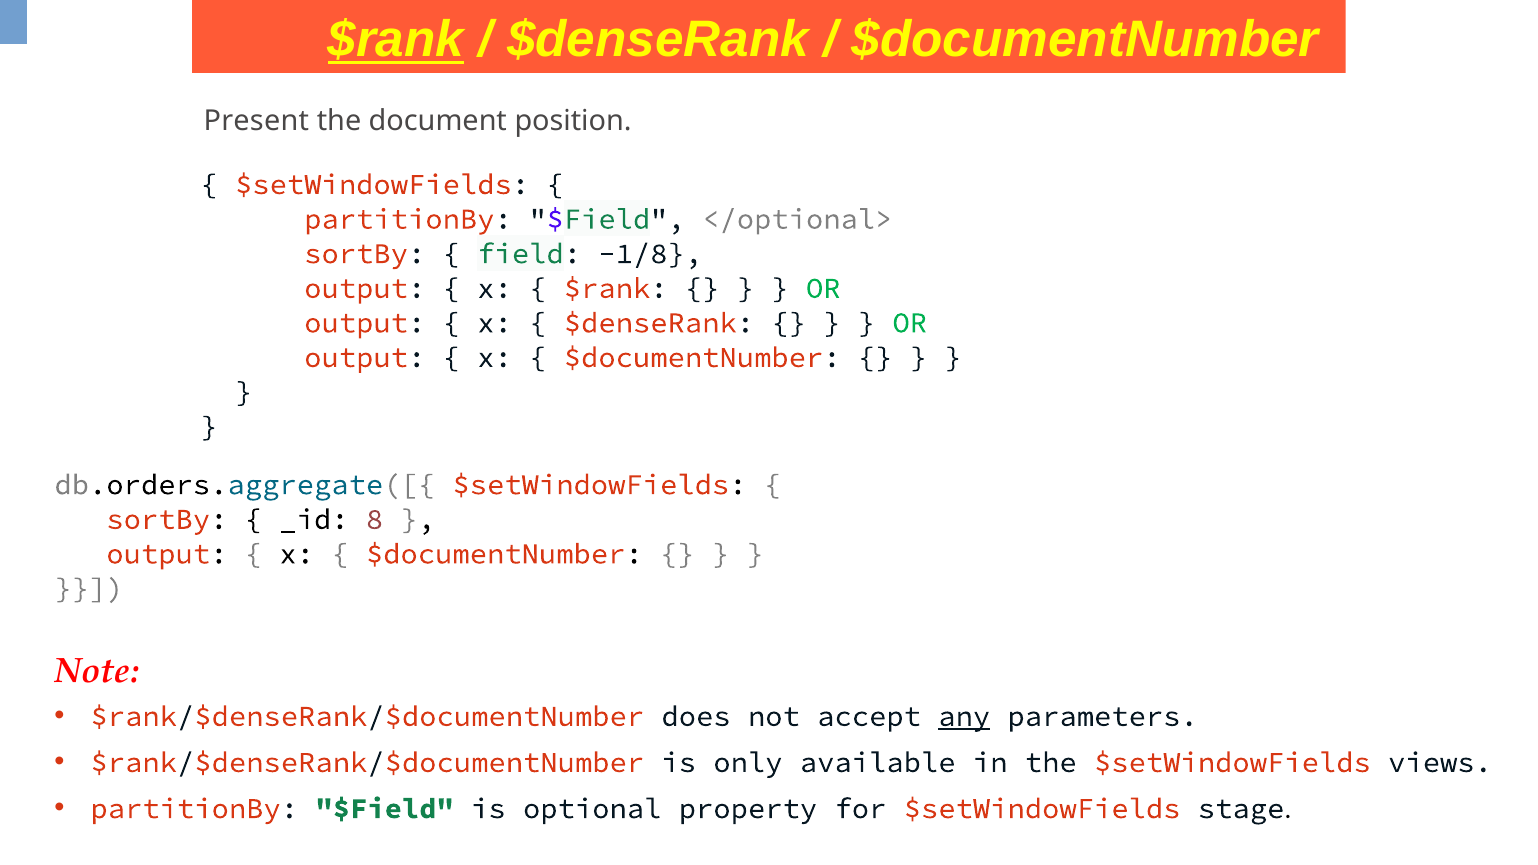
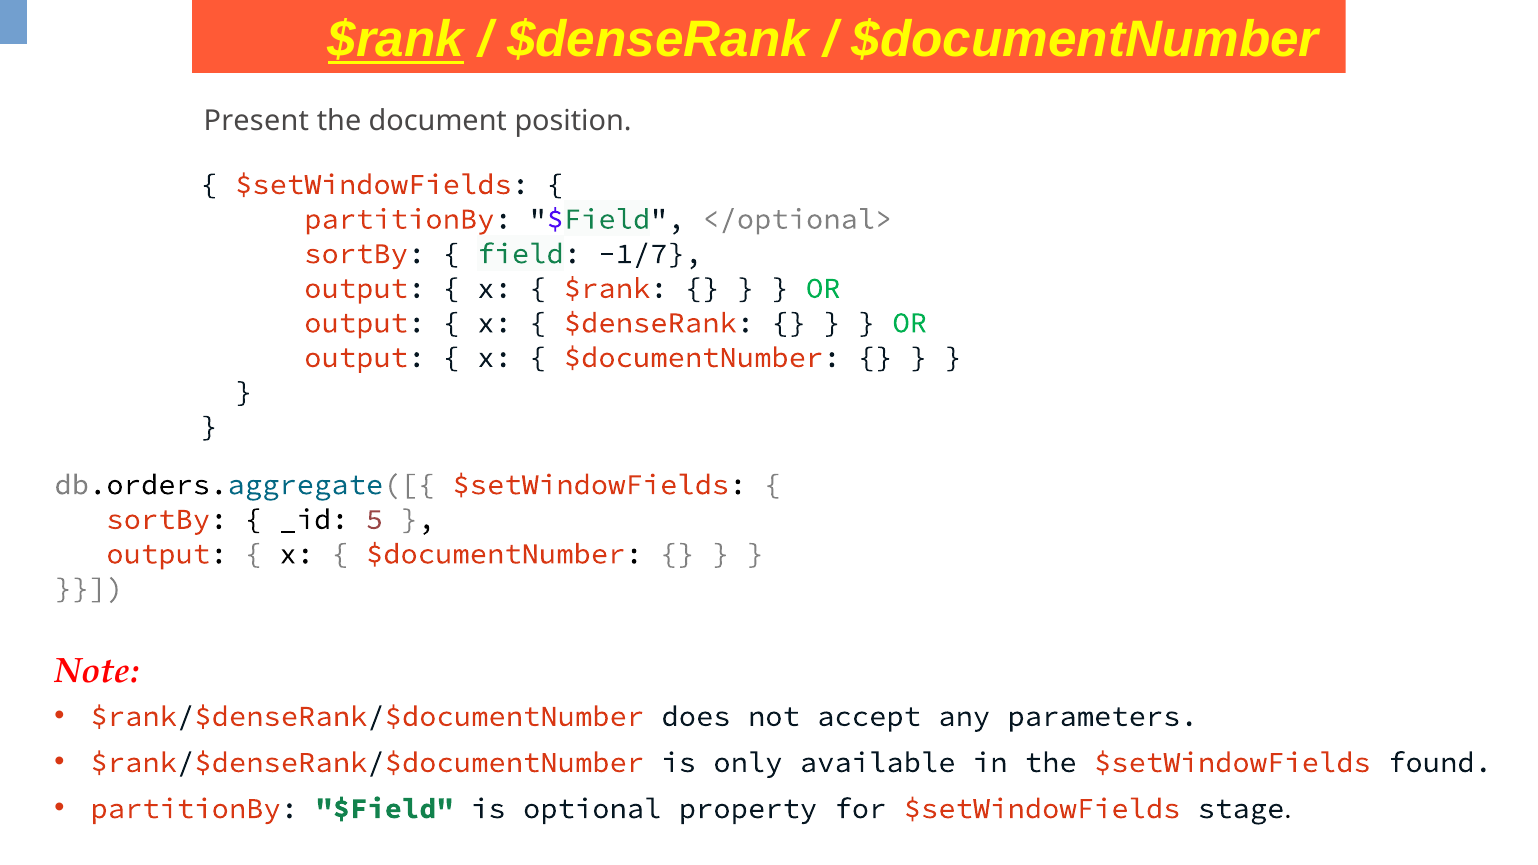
-1/8: -1/8 -> -1/7
8: 8 -> 5
any underline: present -> none
views: views -> found
